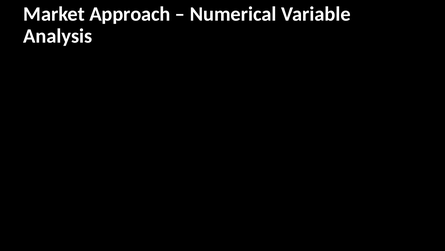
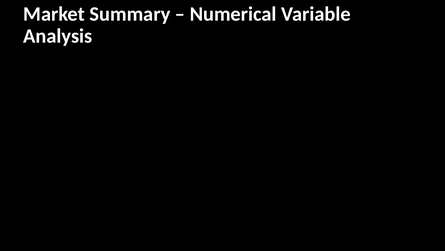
Approach: Approach -> Summary
